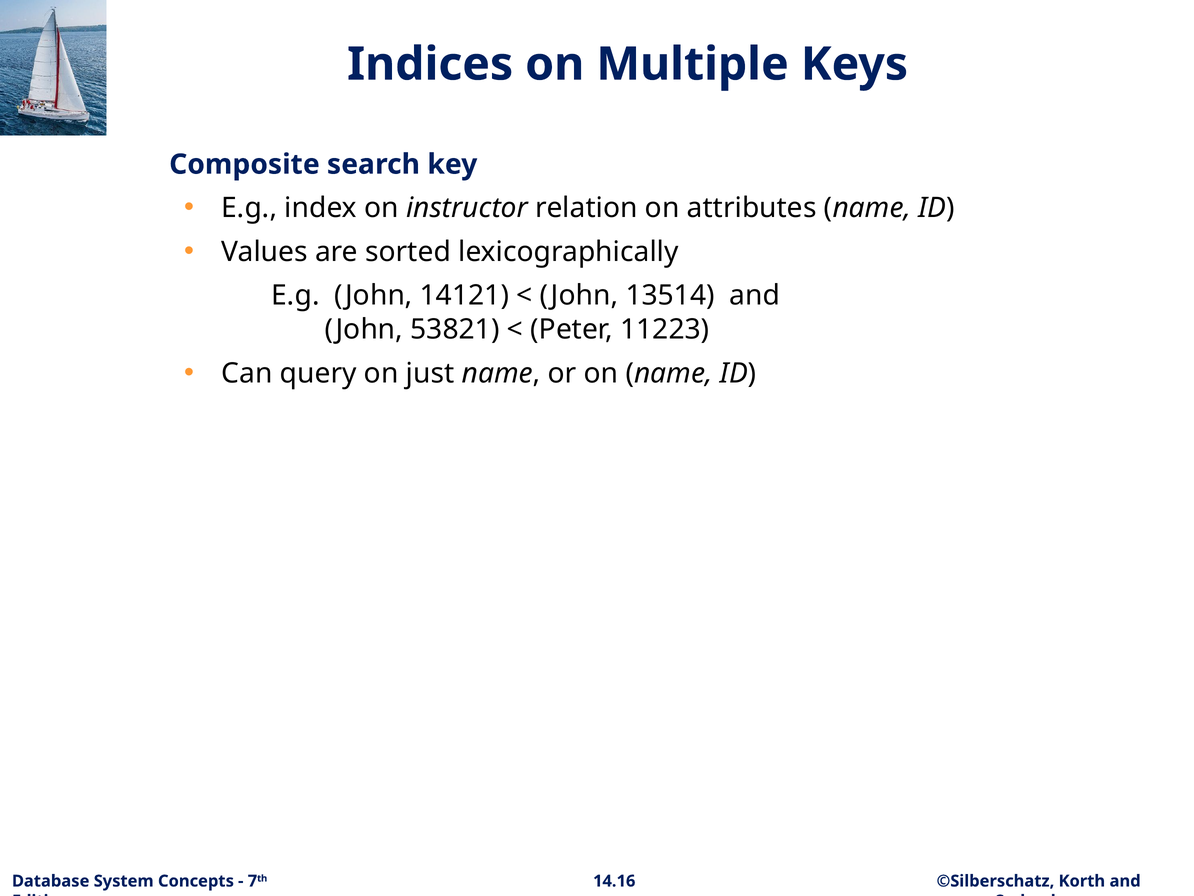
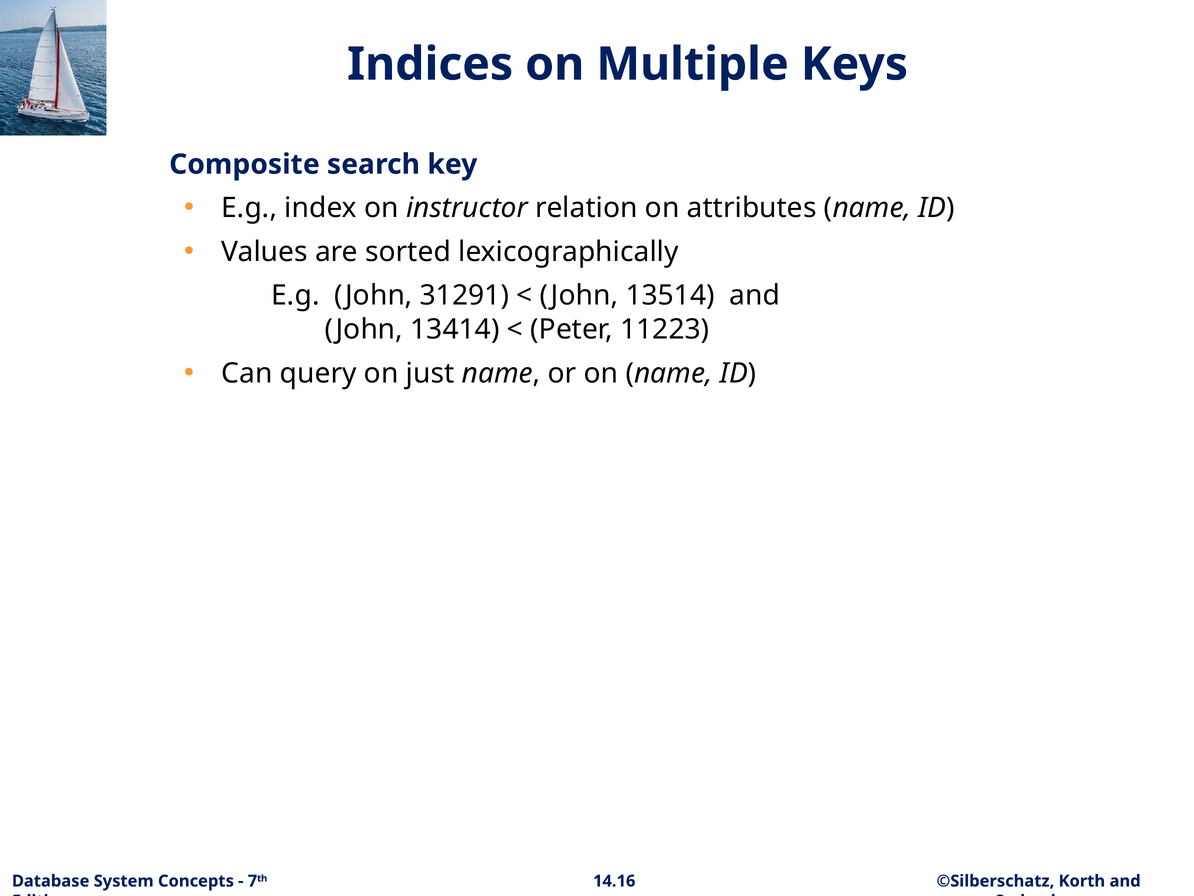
14121: 14121 -> 31291
53821: 53821 -> 13414
